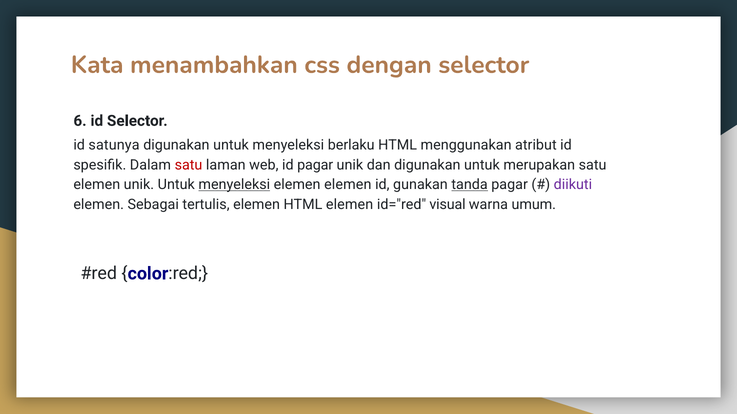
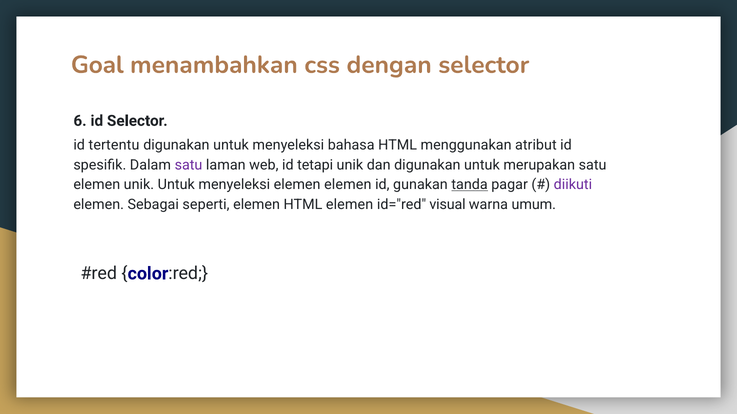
Kata: Kata -> Goal
satunya: satunya -> tertentu
berlaku: berlaku -> bahasa
satu at (189, 165) colour: red -> purple
id pagar: pagar -> tetapi
menyeleksi at (234, 185) underline: present -> none
tertulis: tertulis -> seperti
